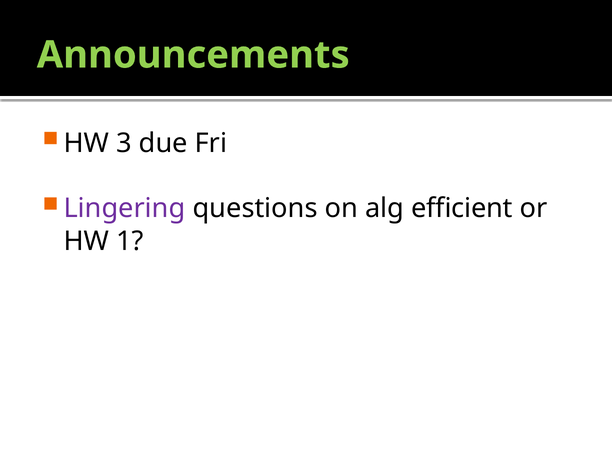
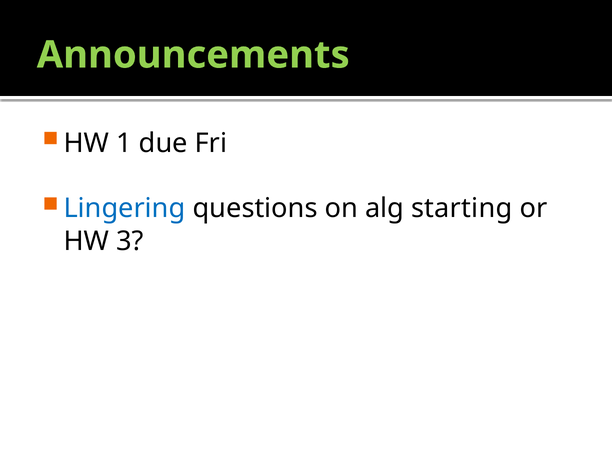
3: 3 -> 1
Lingering colour: purple -> blue
efficient: efficient -> starting
1: 1 -> 3
